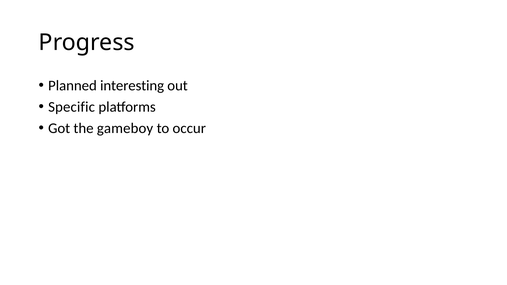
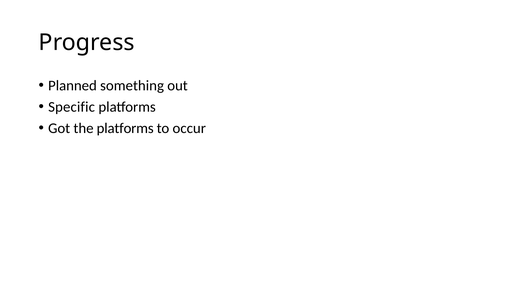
interesting: interesting -> something
the gameboy: gameboy -> platforms
